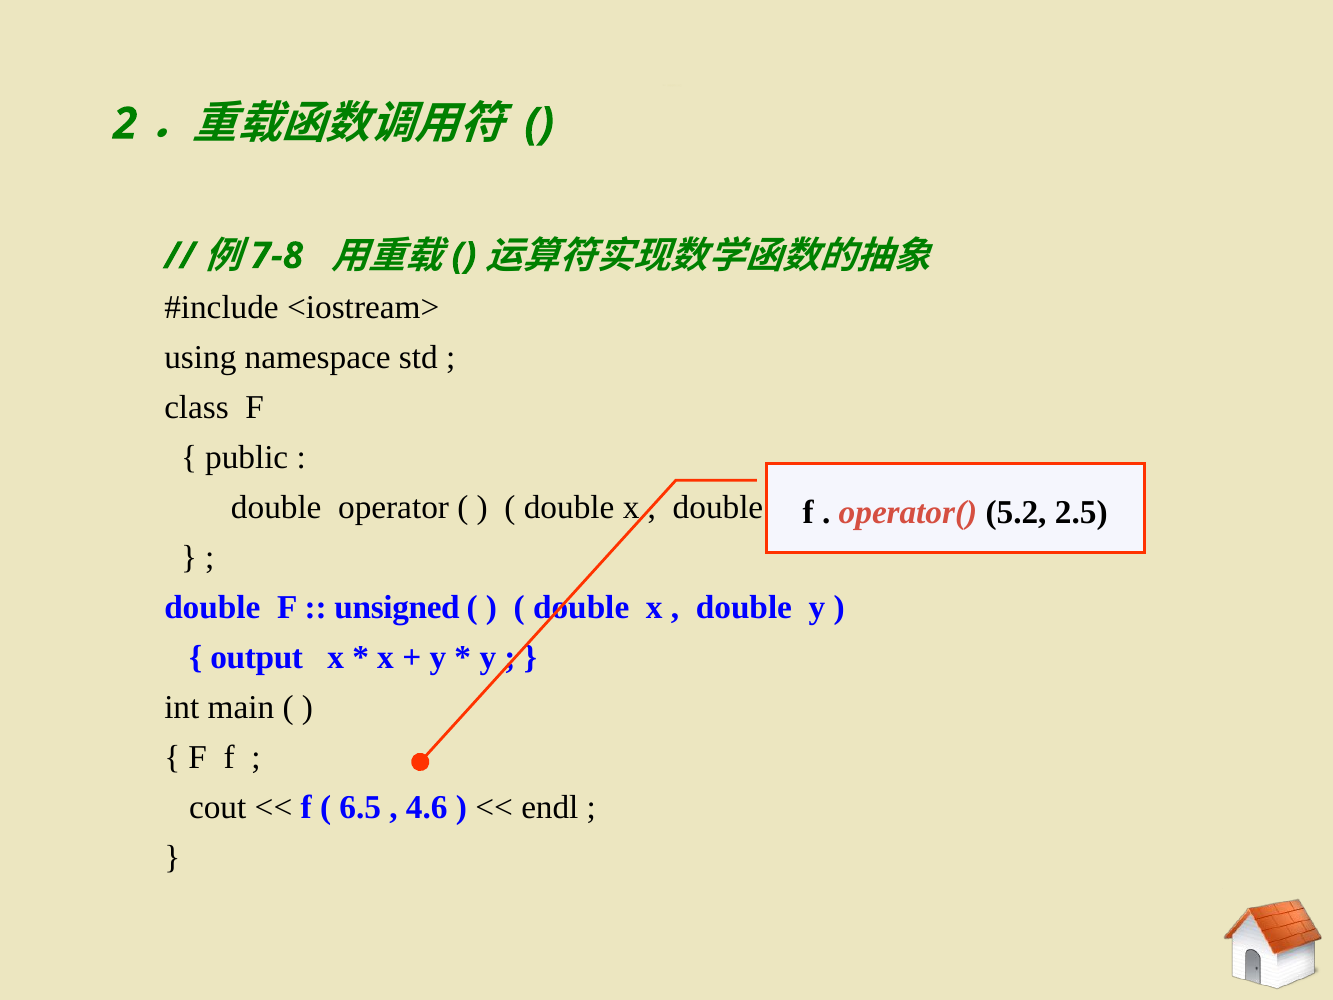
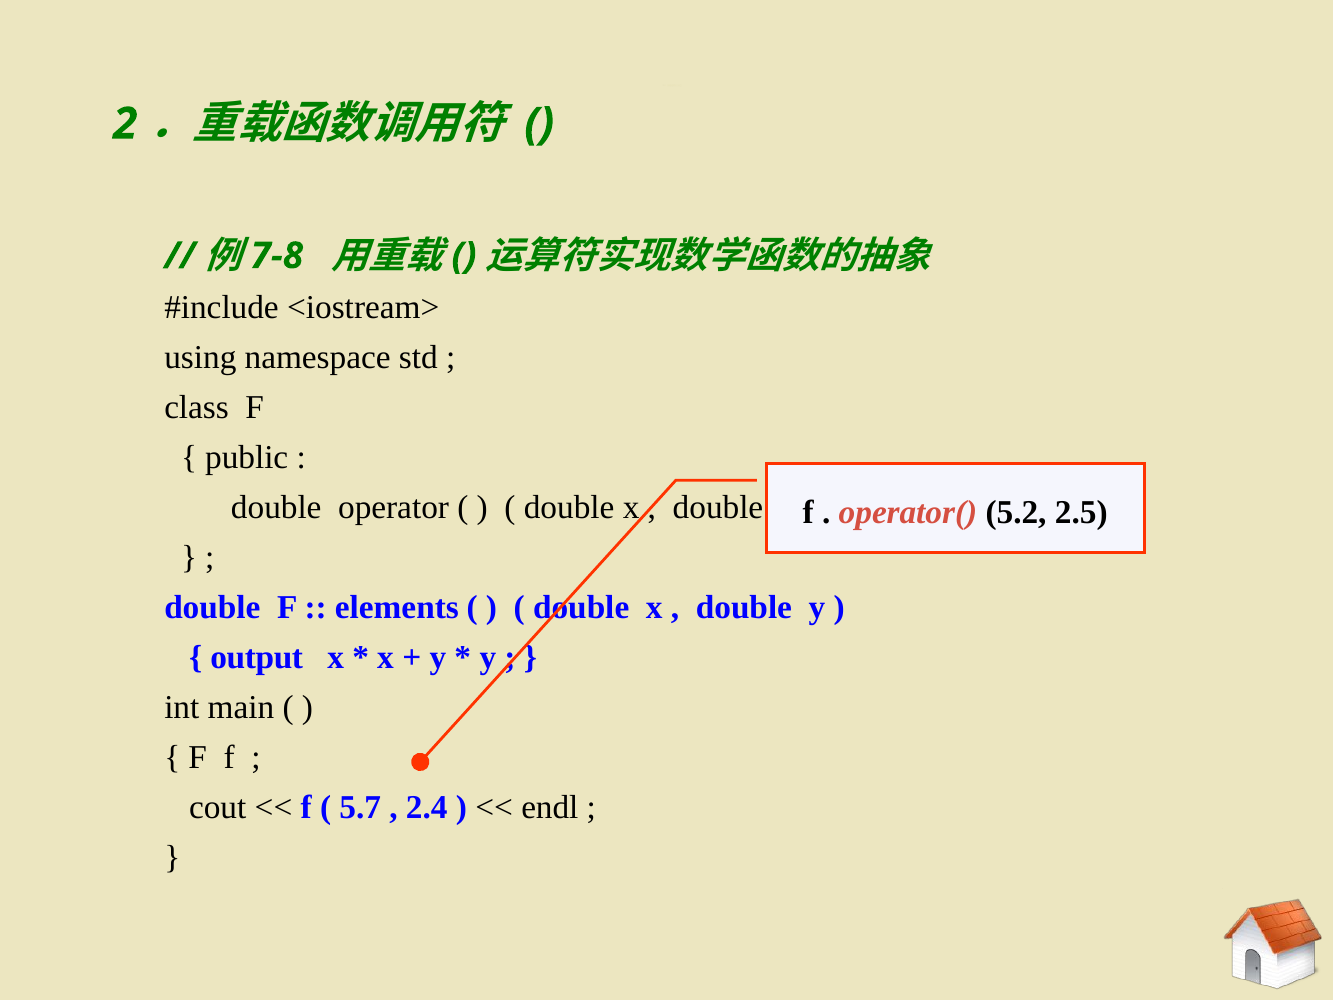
unsigned: unsigned -> elements
6.5: 6.5 -> 5.7
4.6: 4.6 -> 2.4
